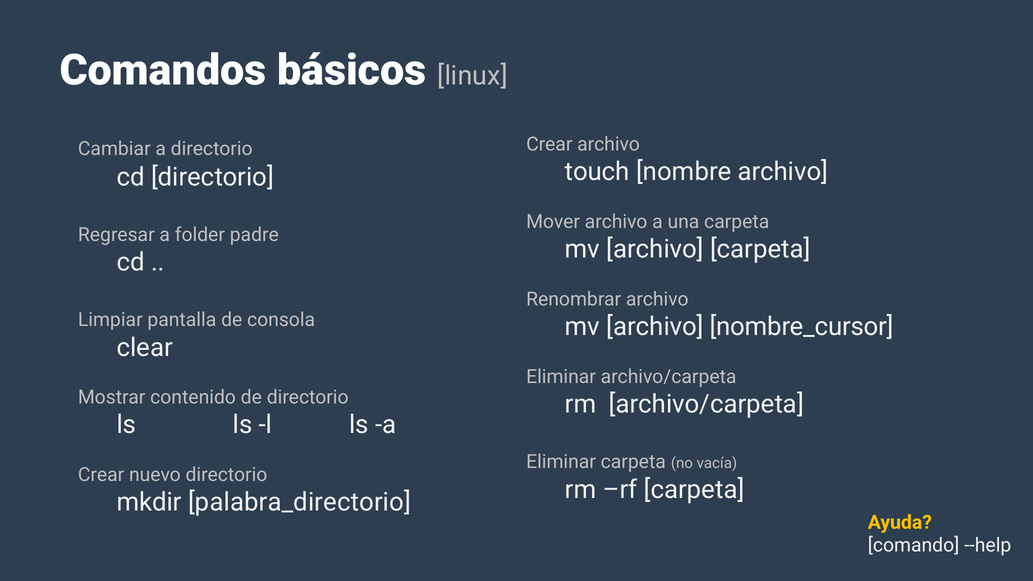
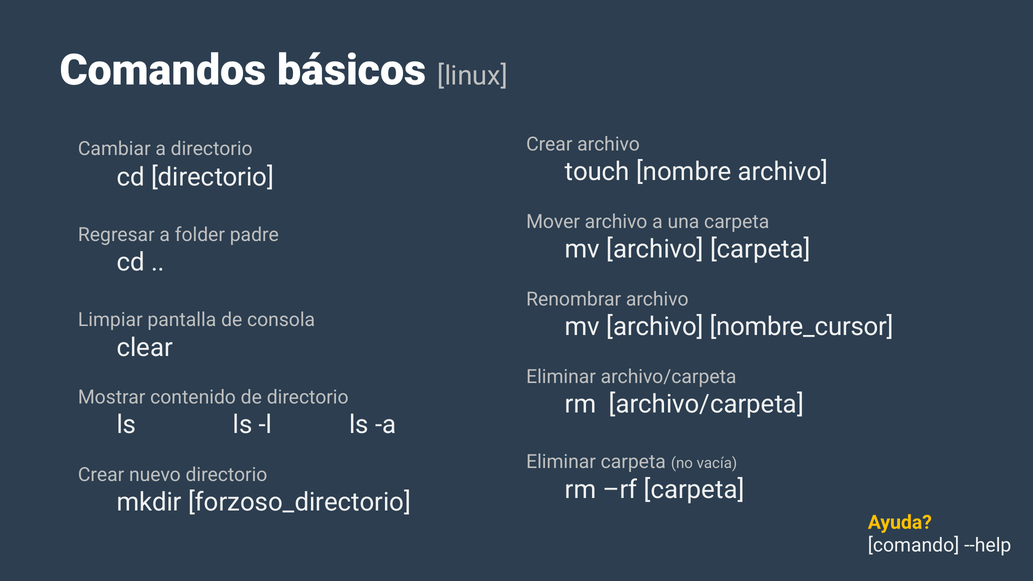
palabra_directorio: palabra_directorio -> forzoso_directorio
